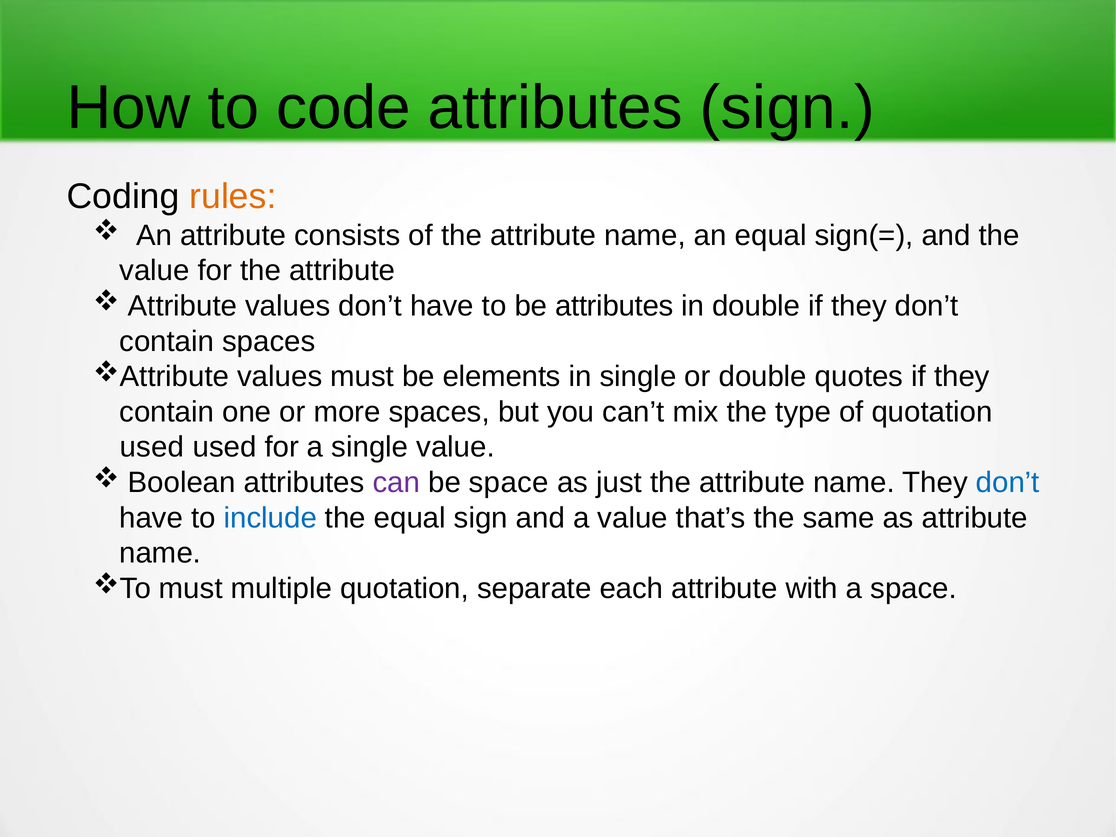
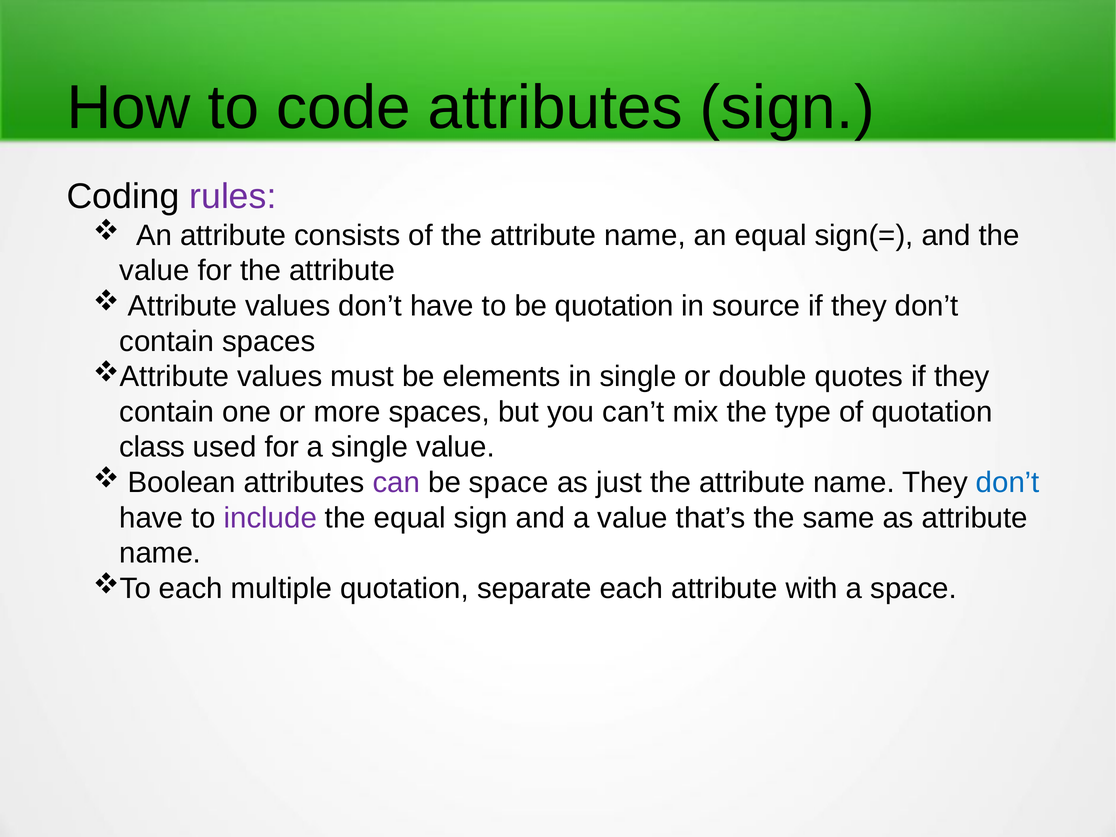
rules colour: orange -> purple
be attributes: attributes -> quotation
in double: double -> source
used at (152, 447): used -> class
include colour: blue -> purple
must at (191, 589): must -> each
